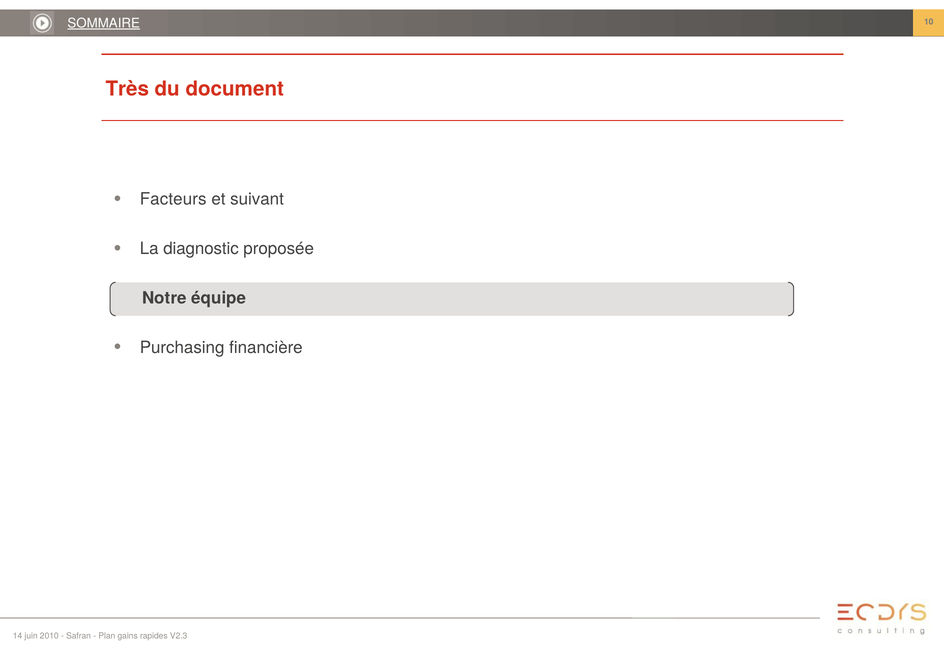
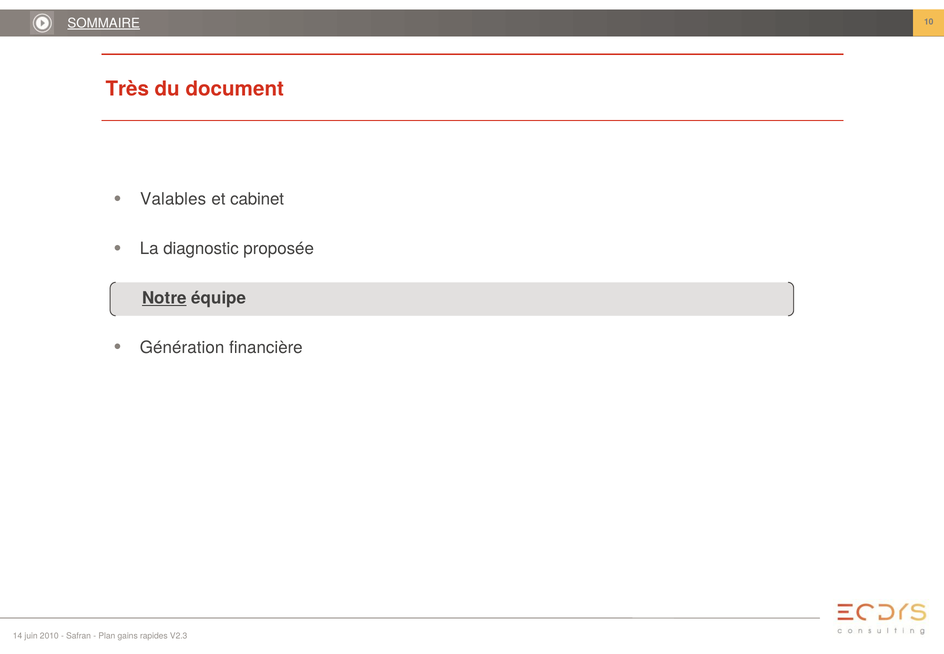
Facteurs: Facteurs -> Valables
suivant: suivant -> cabinet
Notre underline: none -> present
Purchasing: Purchasing -> Génération
